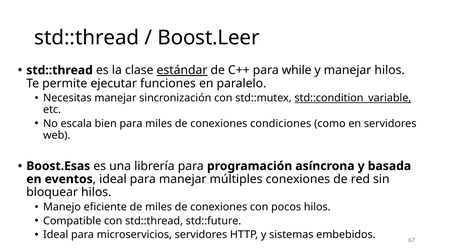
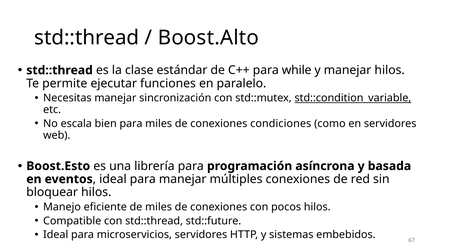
Boost.Leer: Boost.Leer -> Boost.Alto
estándar underline: present -> none
Boost.Esas: Boost.Esas -> Boost.Esto
